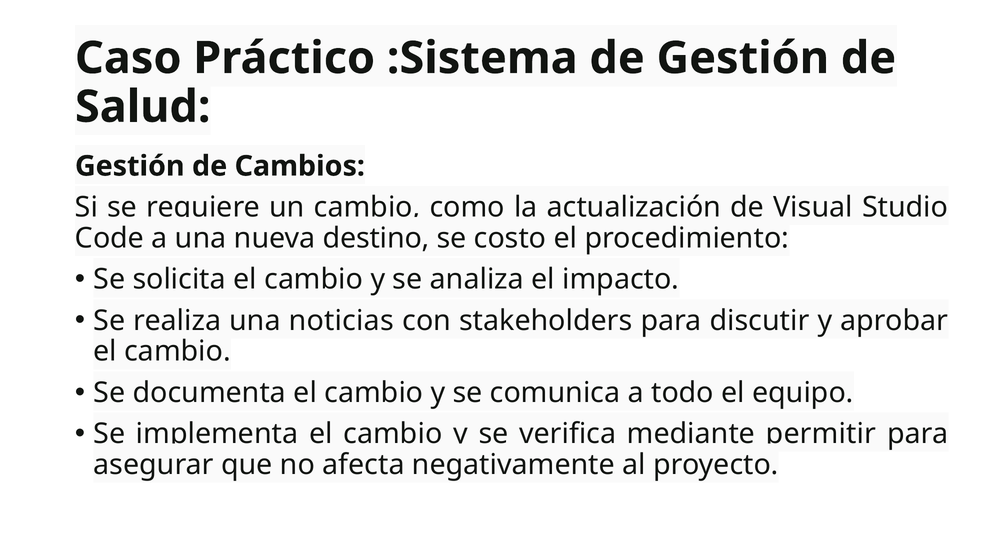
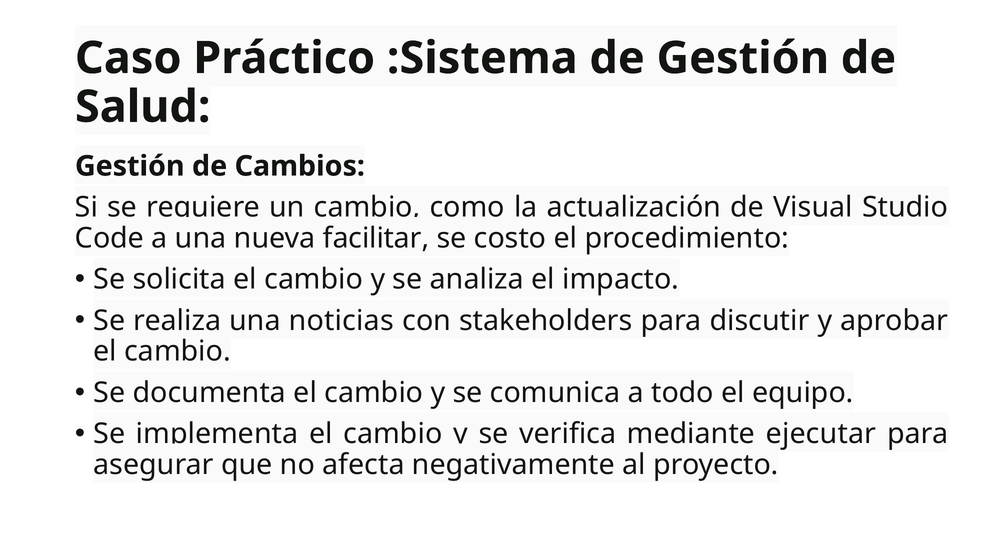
destino: destino -> facilitar
permitir: permitir -> ejecutar
